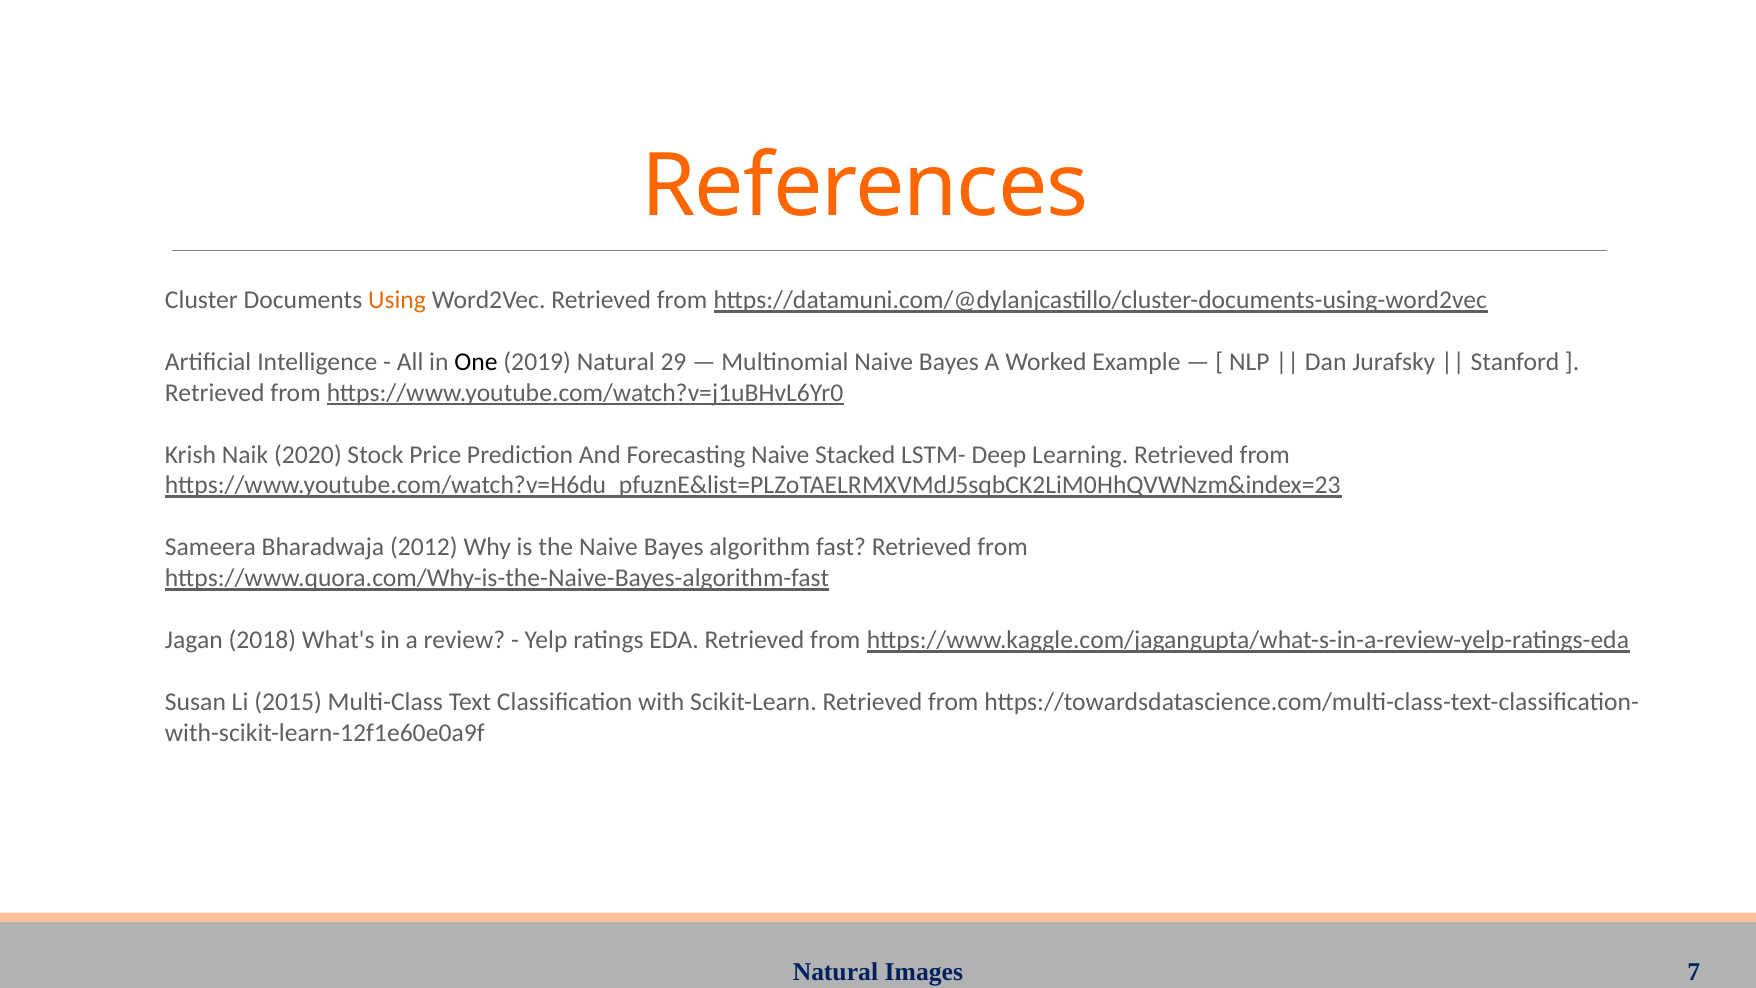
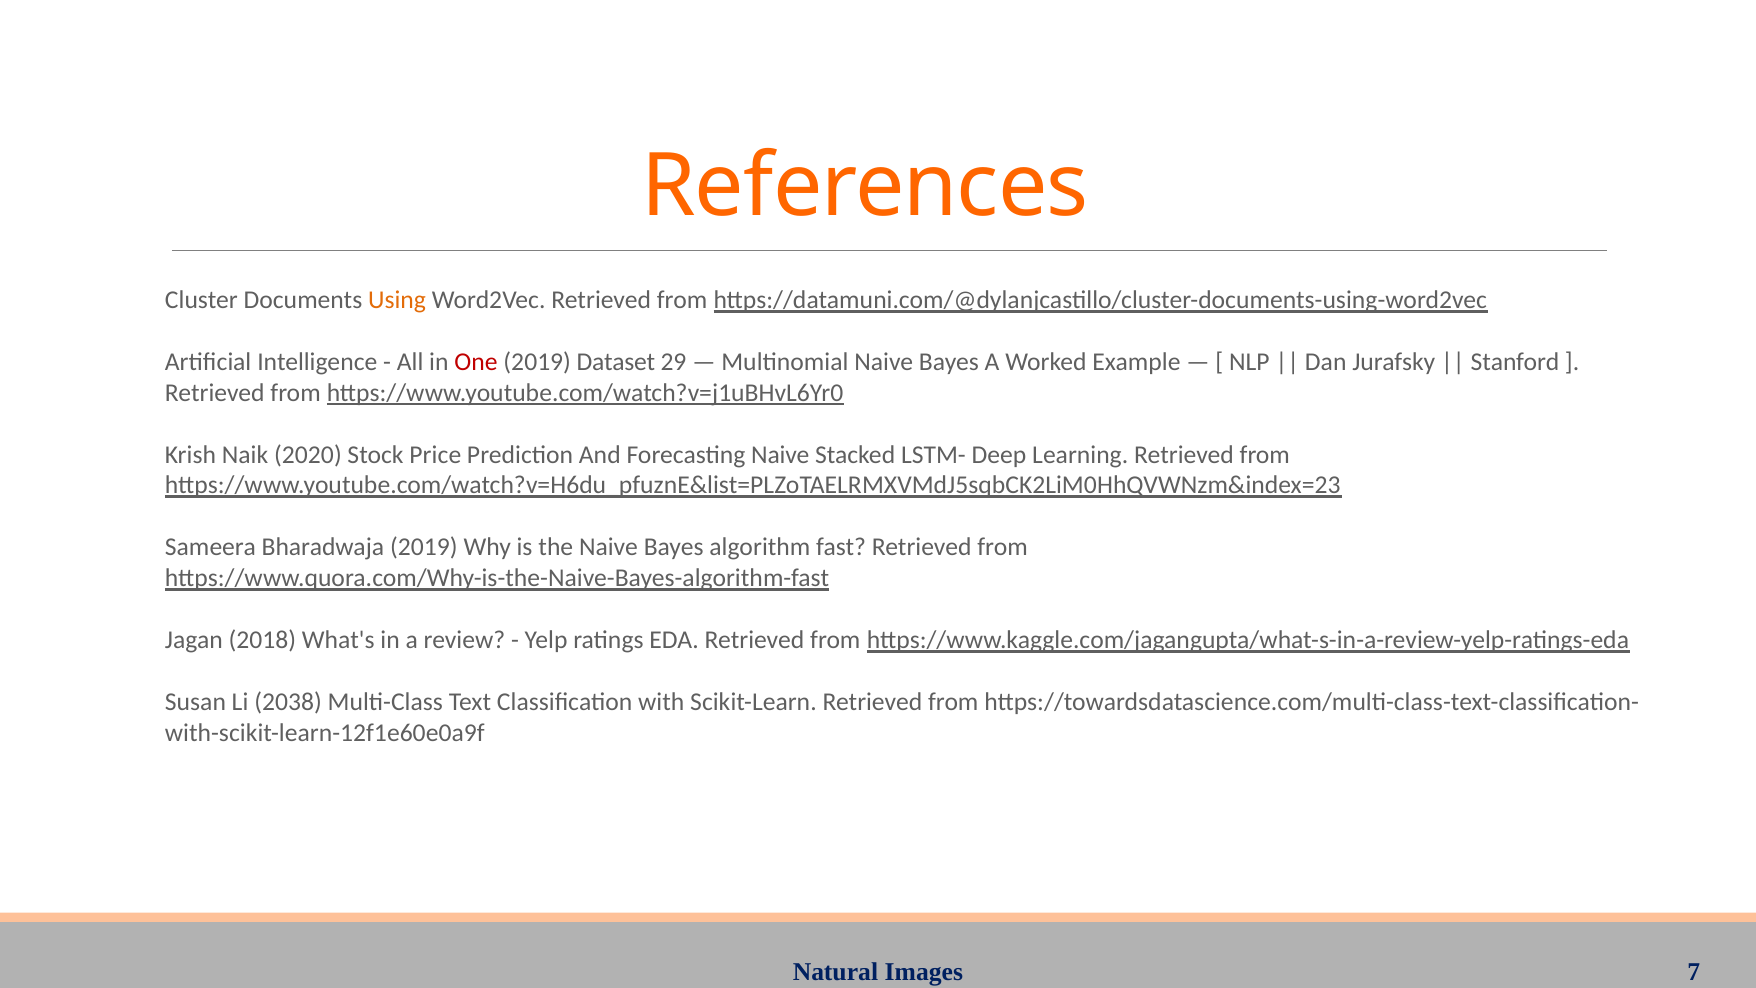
One colour: black -> red
2019 Natural: Natural -> Dataset
Bharadwaja 2012: 2012 -> 2019
2015: 2015 -> 2038
